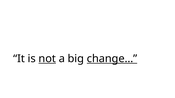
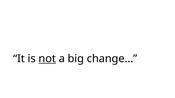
change… underline: present -> none
